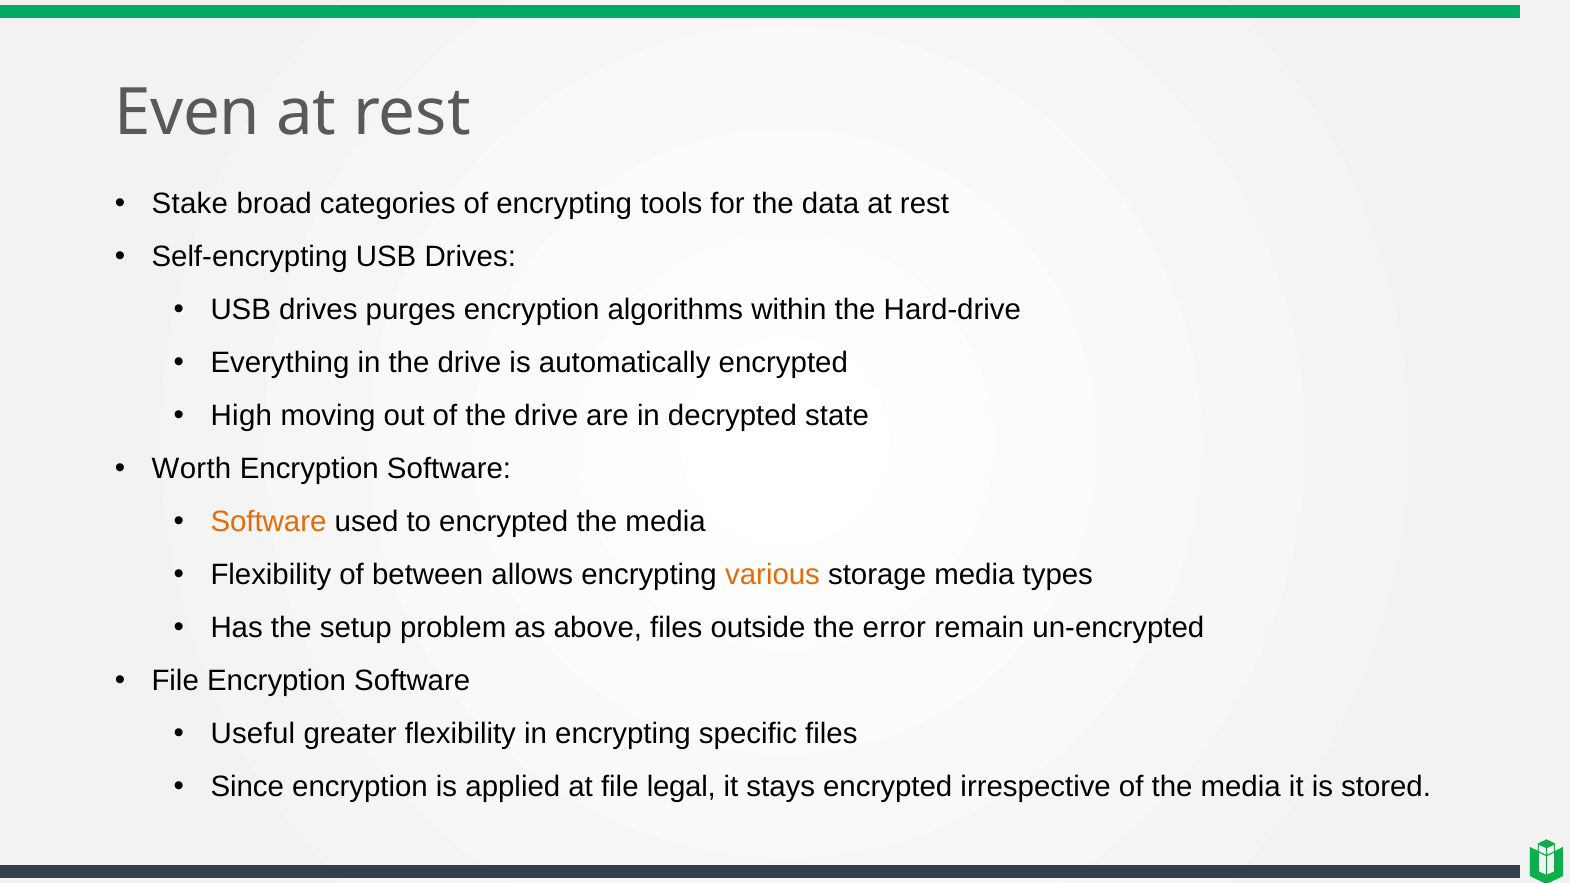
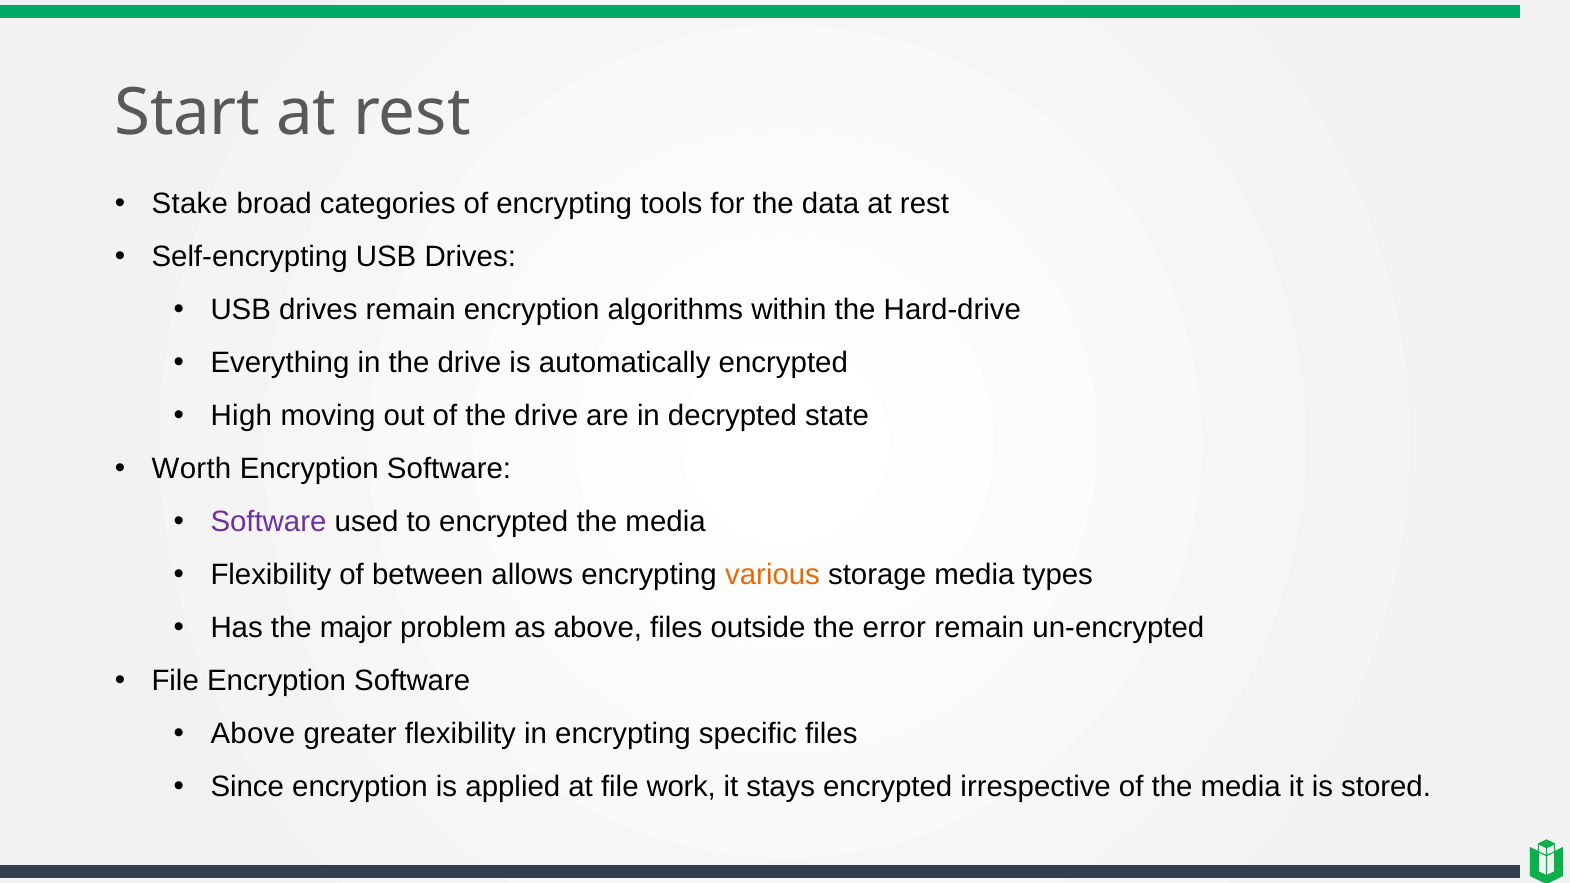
Even: Even -> Start
drives purges: purges -> remain
Software at (269, 522) colour: orange -> purple
setup: setup -> major
Useful at (253, 734): Useful -> Above
legal: legal -> work
